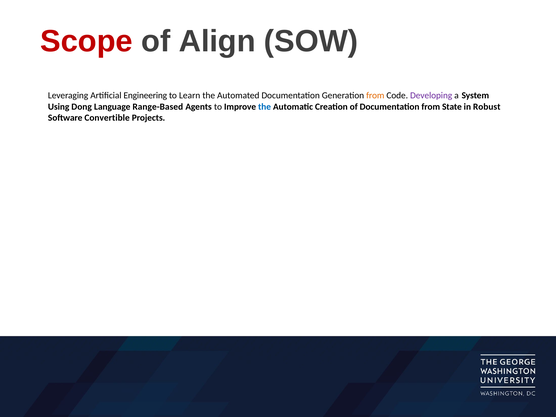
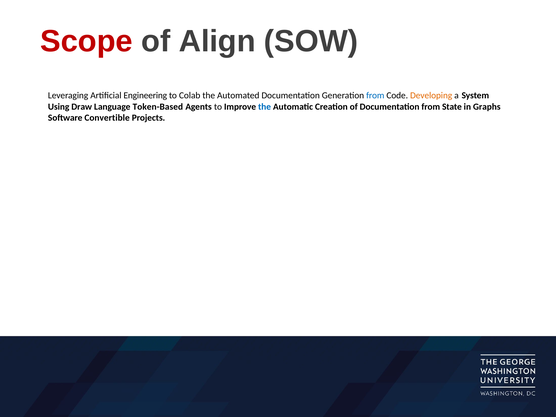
Learn: Learn -> Colab
from at (375, 96) colour: orange -> blue
Developing colour: purple -> orange
Dong: Dong -> Draw
Range-Based: Range-Based -> Token-Based
Robust: Robust -> Graphs
